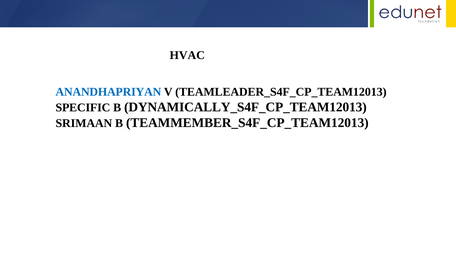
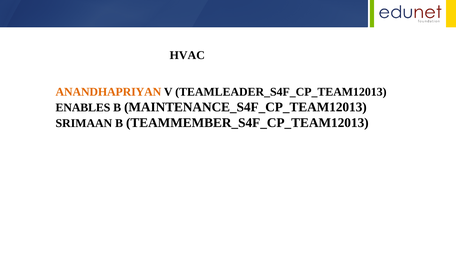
ANANDHAPRIYAN colour: blue -> orange
SPECIFIC: SPECIFIC -> ENABLES
DYNAMICALLY_S4F_CP_TEAM12013: DYNAMICALLY_S4F_CP_TEAM12013 -> MAINTENANCE_S4F_CP_TEAM12013
